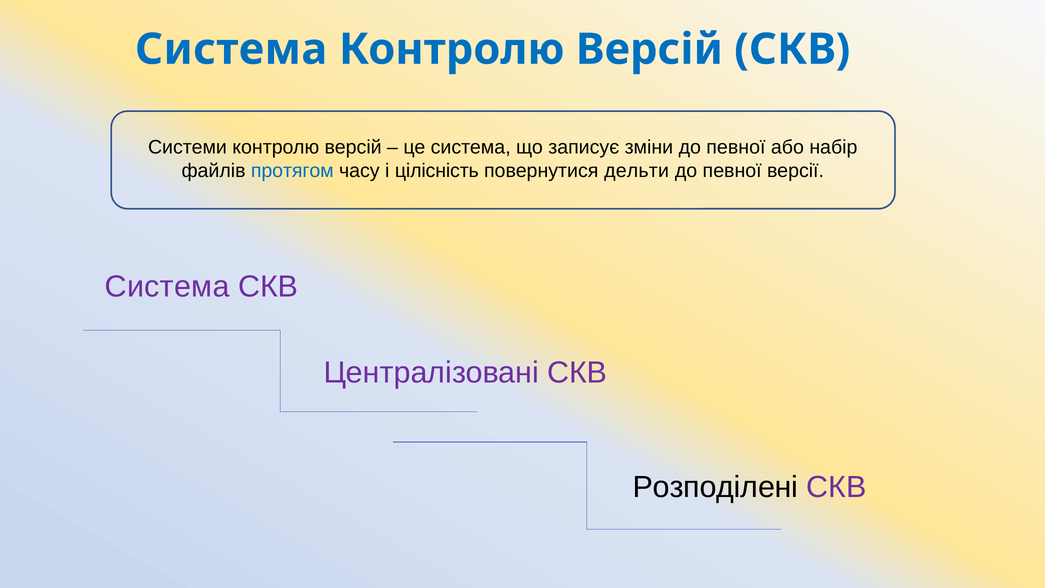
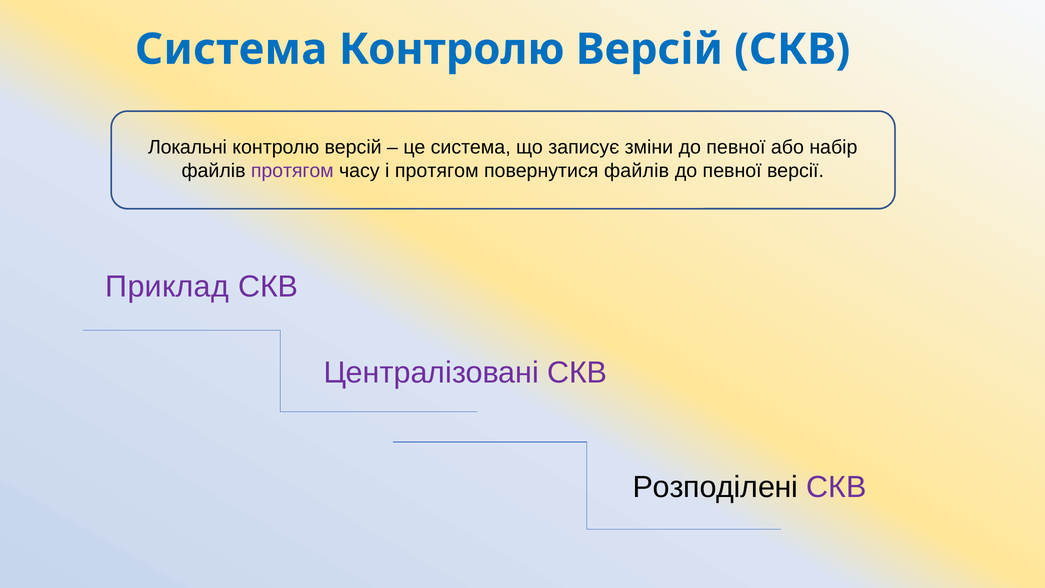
Системи: Системи -> Локальні
протягом at (292, 171) colour: blue -> purple
і цілісність: цілісність -> протягом
повернутися дельти: дельти -> файлів
Система at (167, 287): Система -> Приклад
